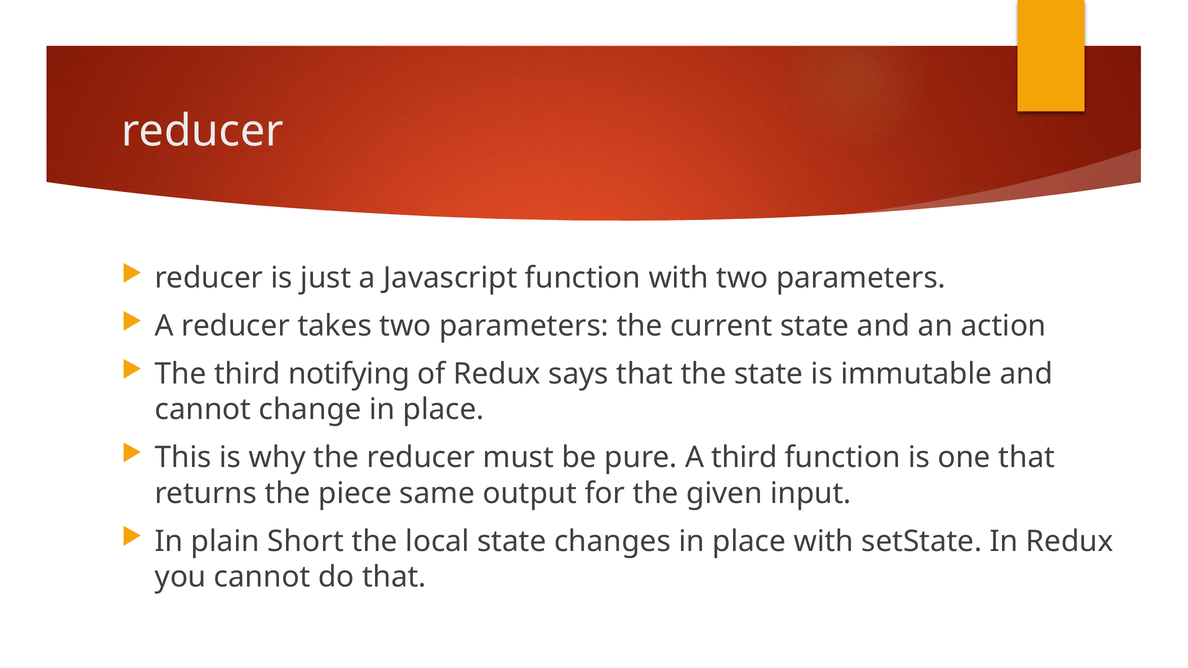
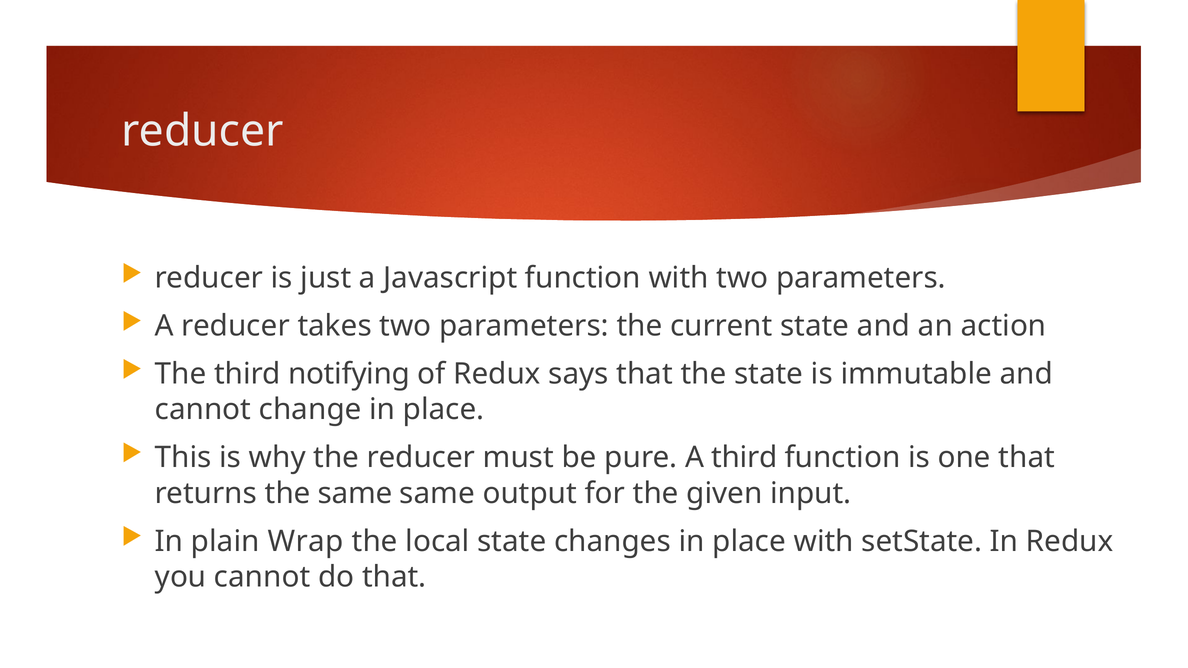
the piece: piece -> same
Short: Short -> Wrap
